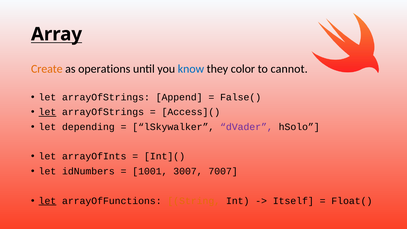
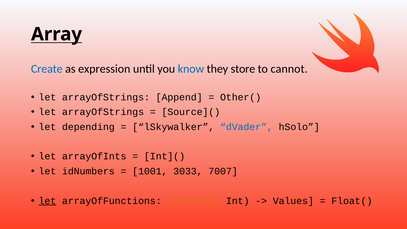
Create colour: orange -> blue
operations: operations -> expression
color: color -> store
False(: False( -> Other(
let at (47, 112) underline: present -> none
Access](: Access]( -> Source](
dVader colour: purple -> blue
3007: 3007 -> 3033
Itself: Itself -> Values
